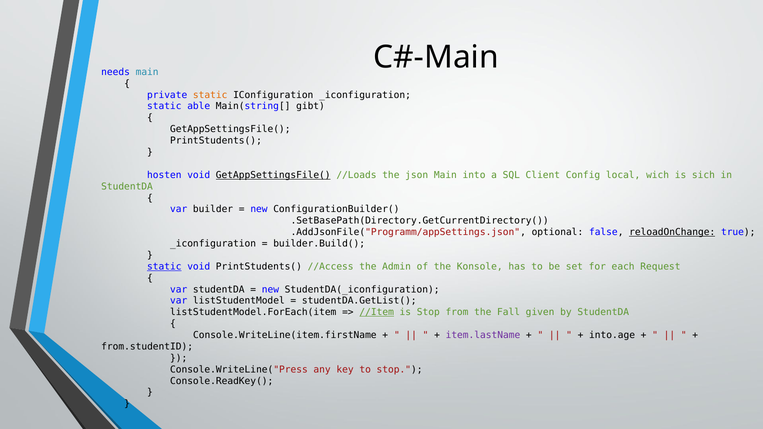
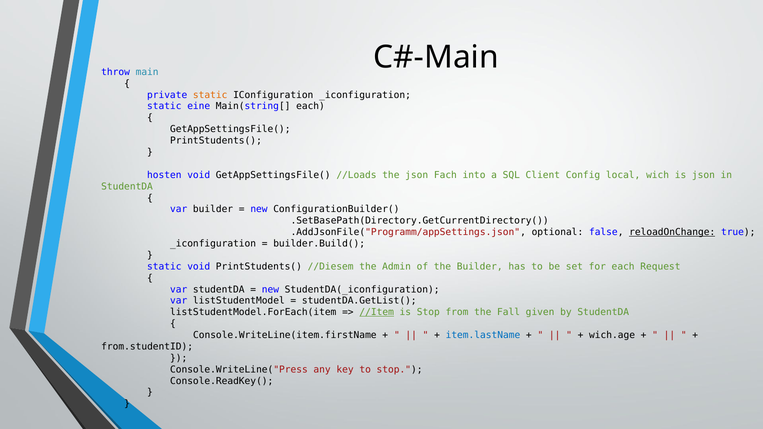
needs: needs -> throw
able: able -> eine
Main(string[ gibt: gibt -> each
GetAppSettingsFile( at (273, 175) underline: present -> none
json Main: Main -> Fach
is sich: sich -> json
static at (164, 267) underline: present -> none
//Access: //Access -> //Diesem
the Konsole: Konsole -> Builder
item.lastName colour: purple -> blue
into.age: into.age -> wich.age
